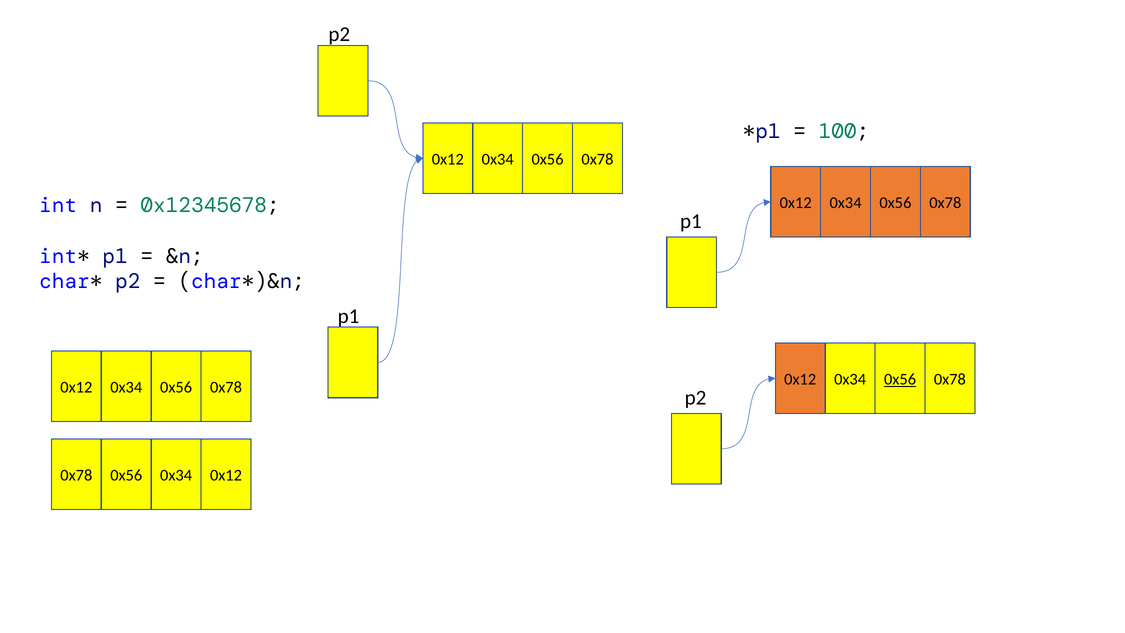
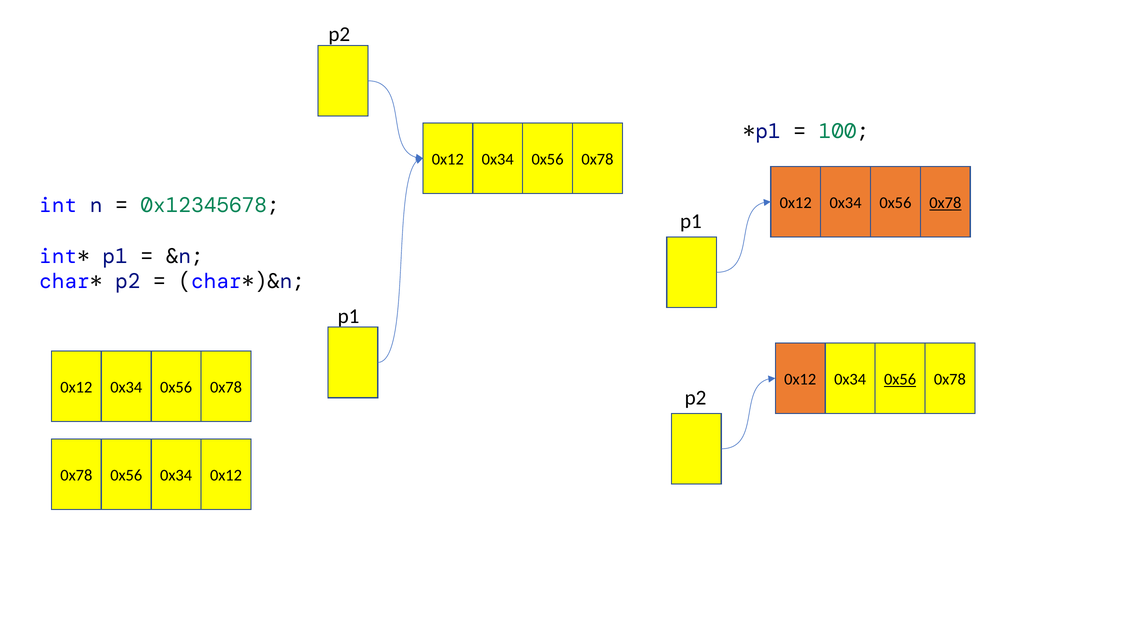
0x78 at (945, 203) underline: none -> present
